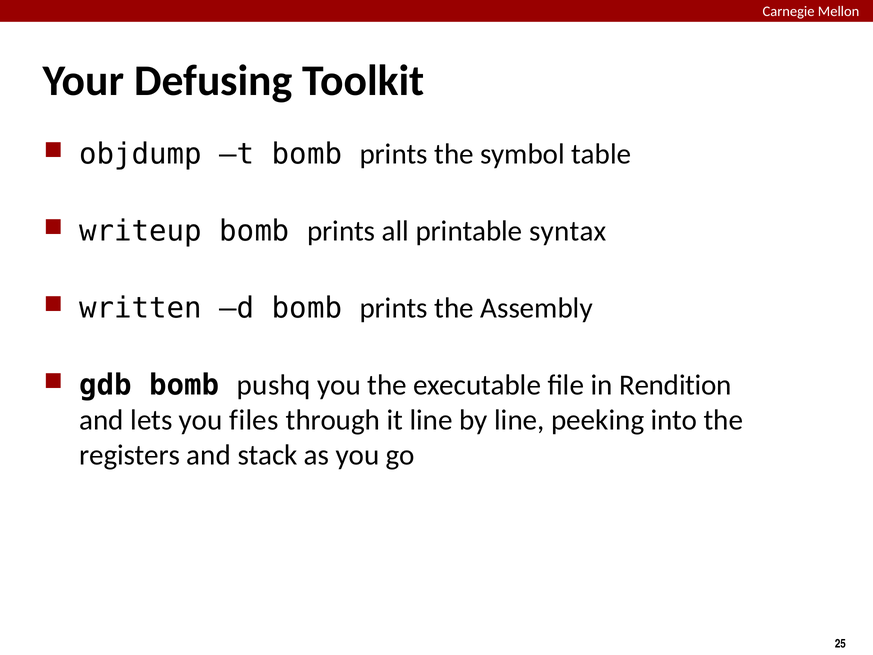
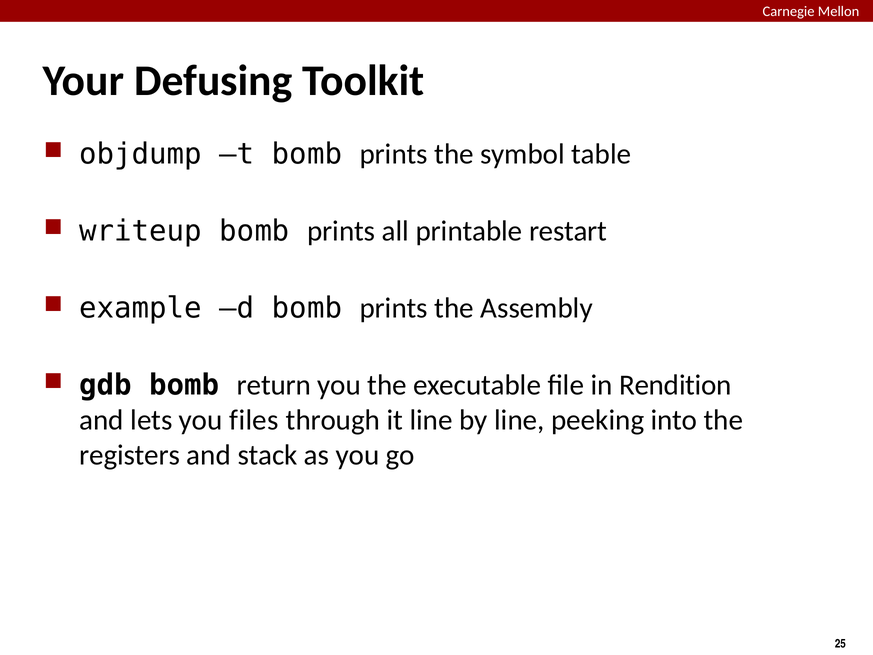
syntax: syntax -> restart
written: written -> example
pushq: pushq -> return
